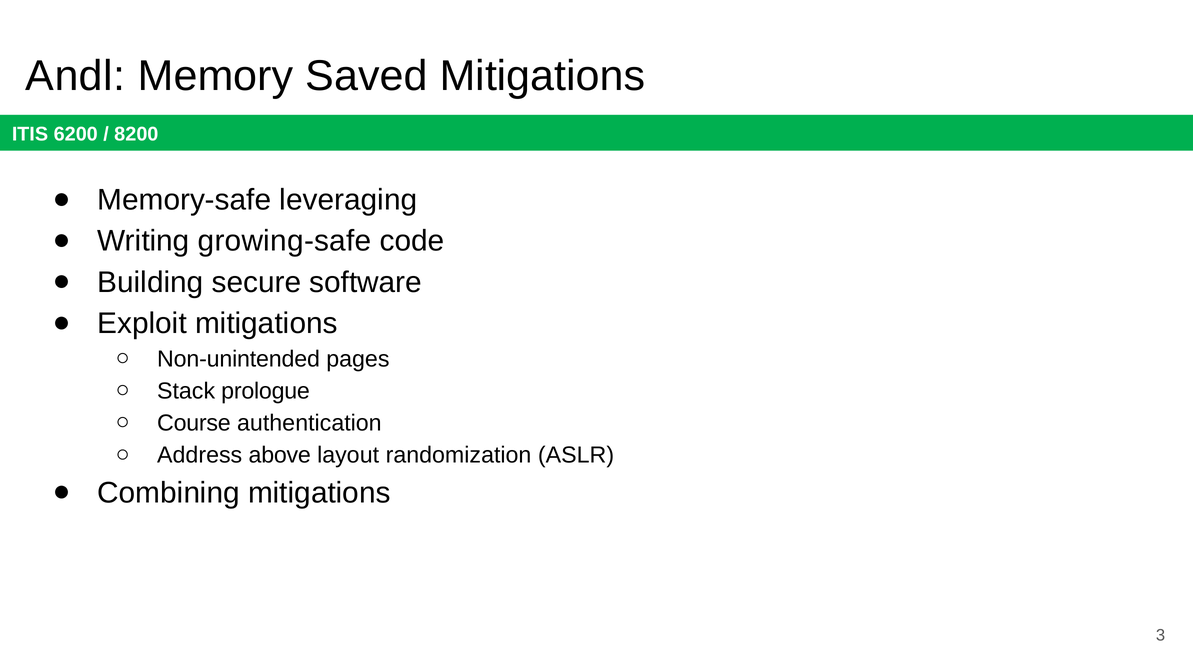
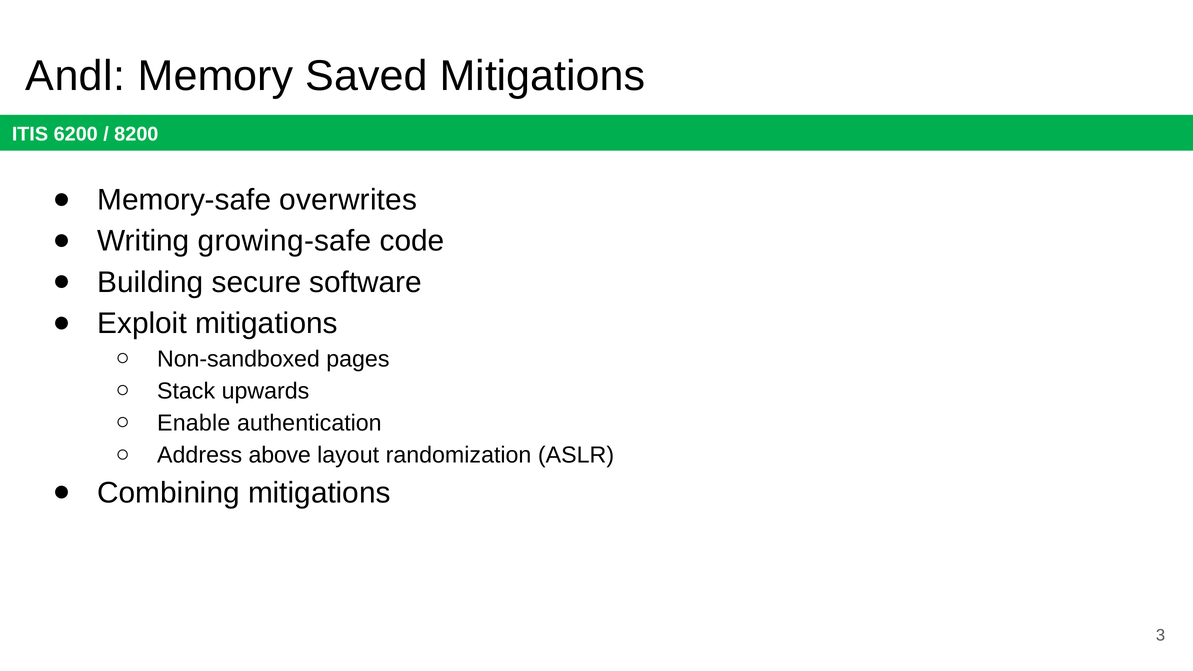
leveraging: leveraging -> overwrites
Non-unintended: Non-unintended -> Non-sandboxed
prologue: prologue -> upwards
Course: Course -> Enable
